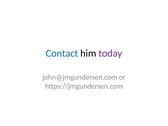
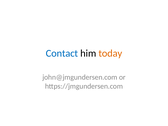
today colour: purple -> orange
